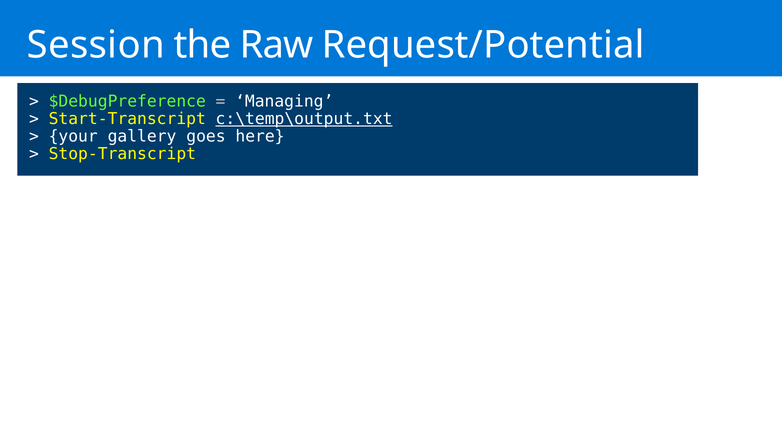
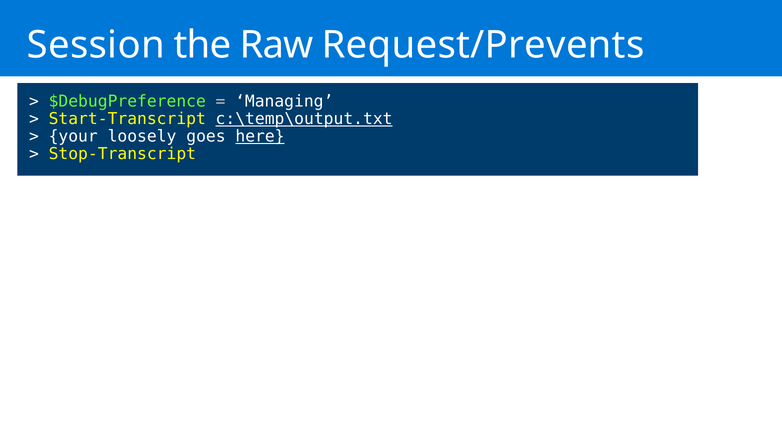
Request/Potential: Request/Potential -> Request/Prevents
gallery: gallery -> loosely
here underline: none -> present
